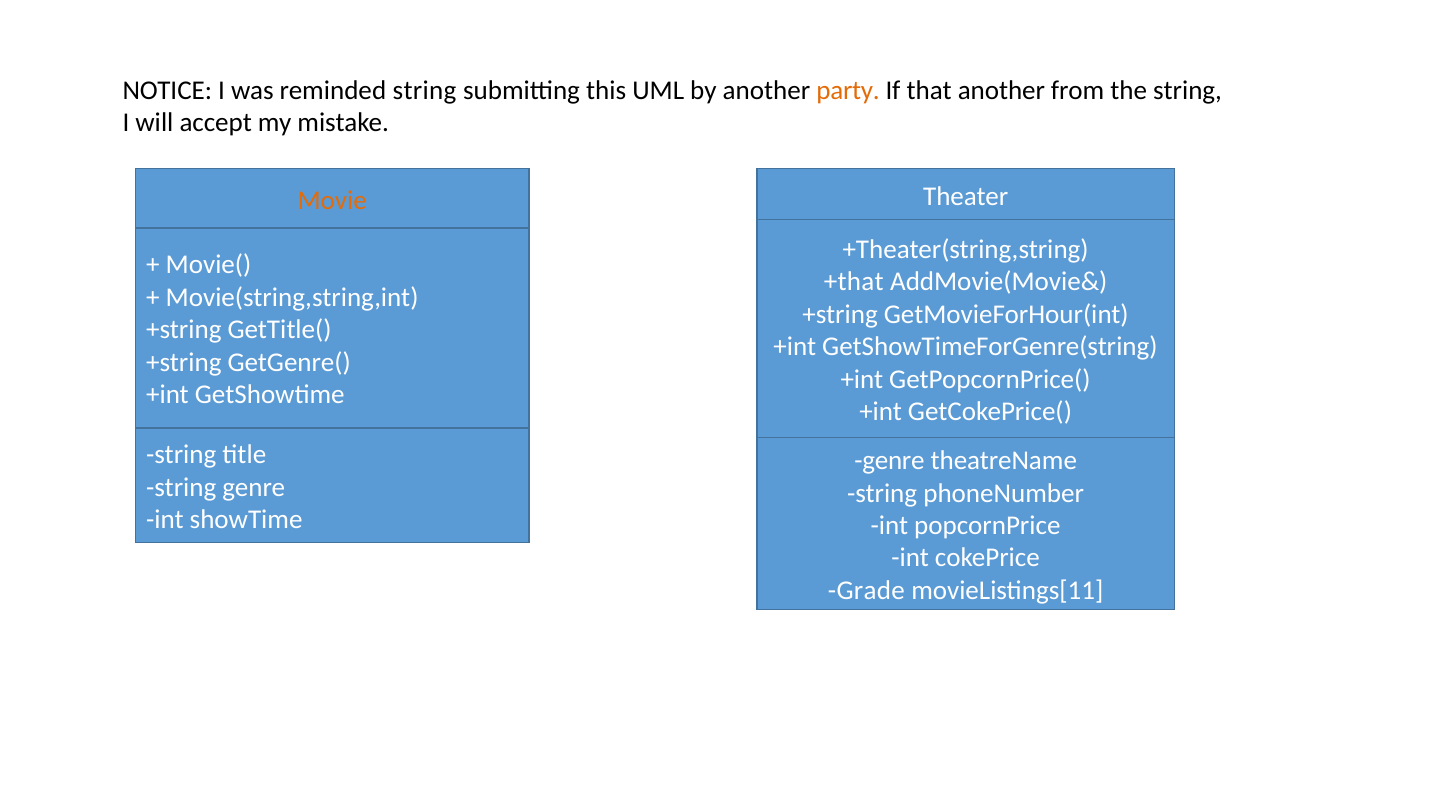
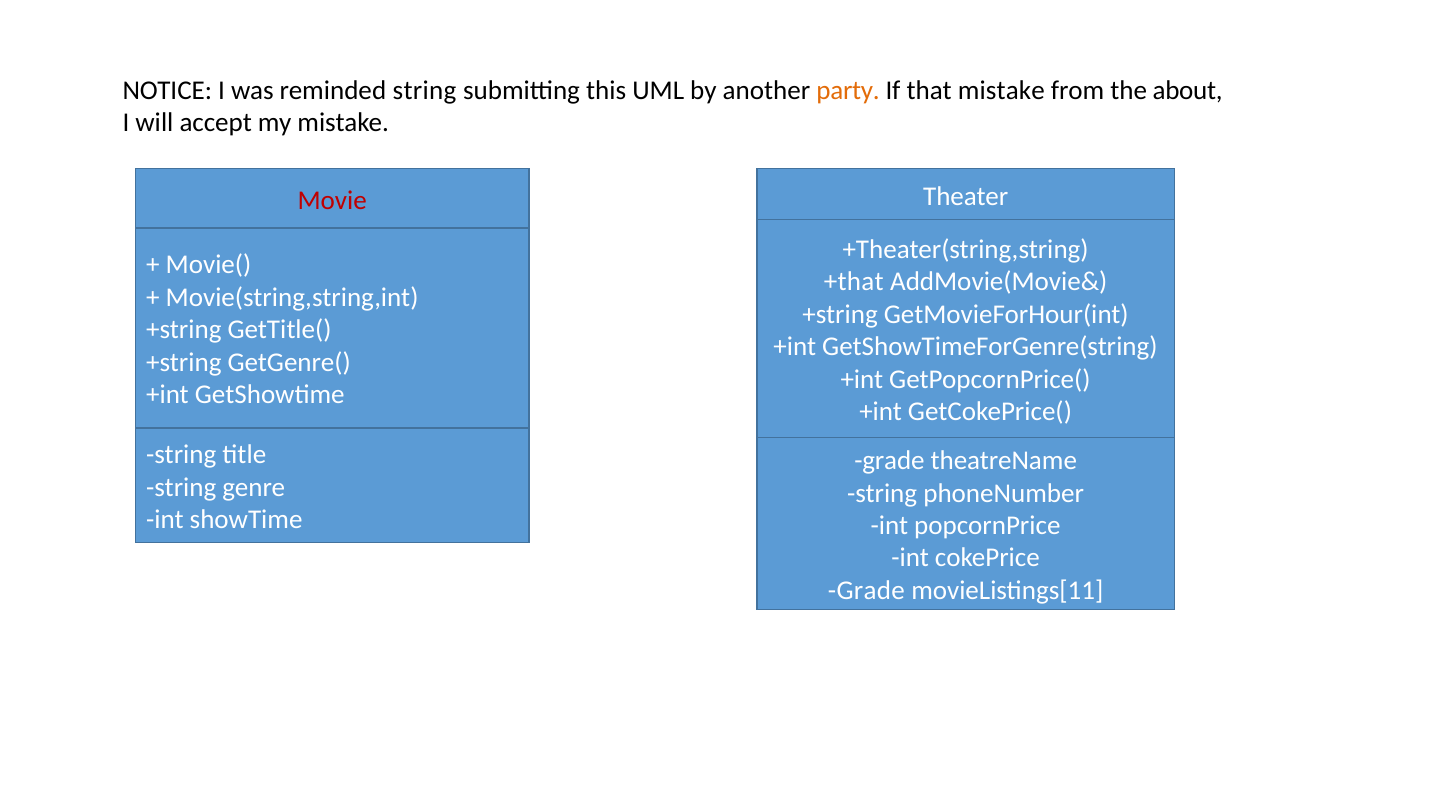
that another: another -> mistake
the string: string -> about
Movie colour: orange -> red
genre at (889, 461): genre -> grade
